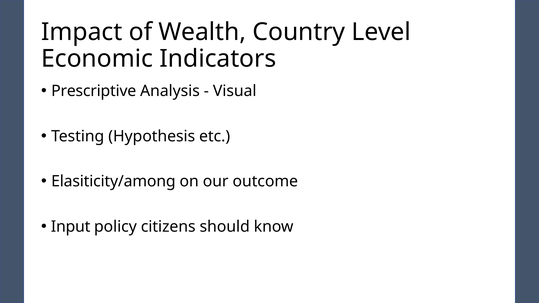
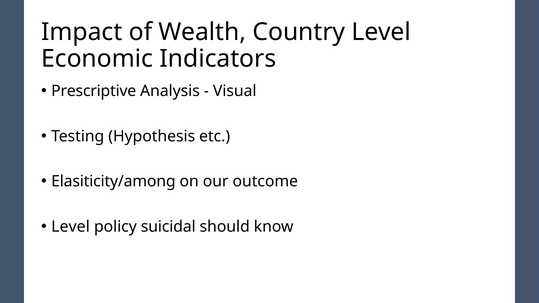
Input at (71, 227): Input -> Level
citizens: citizens -> suicidal
